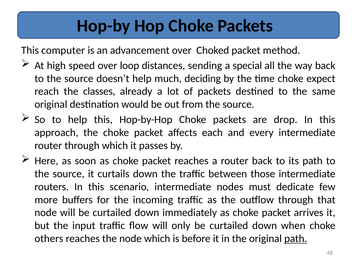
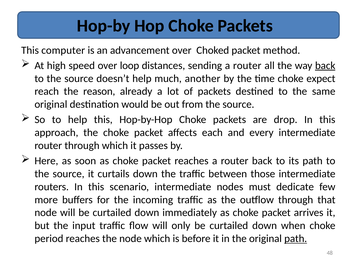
sending a special: special -> router
back at (325, 66) underline: none -> present
deciding: deciding -> another
classes: classes -> reason
others: others -> period
